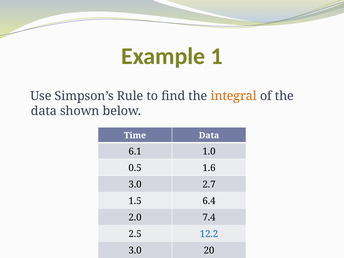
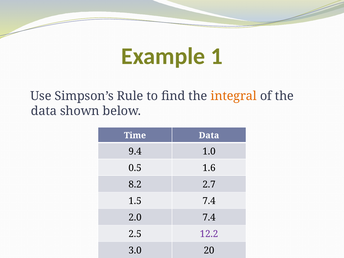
6.1: 6.1 -> 9.4
3.0 at (135, 184): 3.0 -> 8.2
1.5 6.4: 6.4 -> 7.4
12.2 colour: blue -> purple
